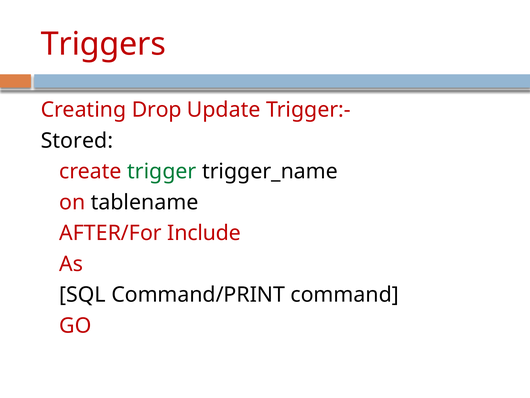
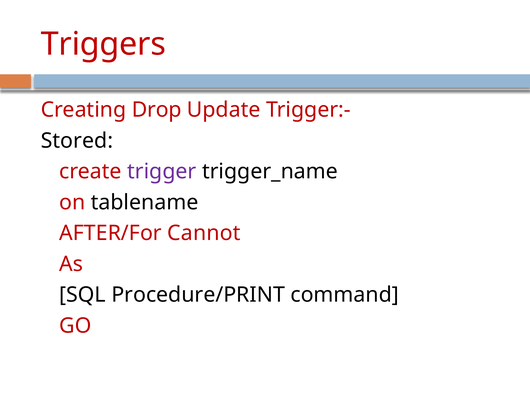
trigger colour: green -> purple
Include: Include -> Cannot
Command/PRINT: Command/PRINT -> Procedure/PRINT
